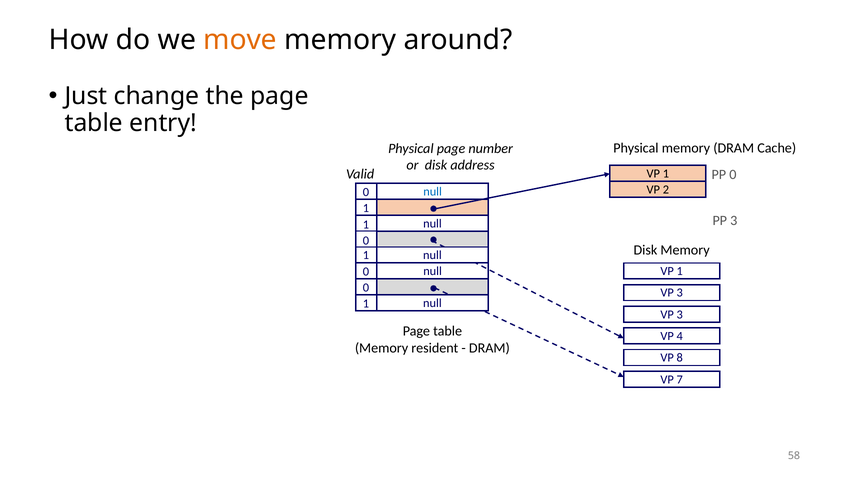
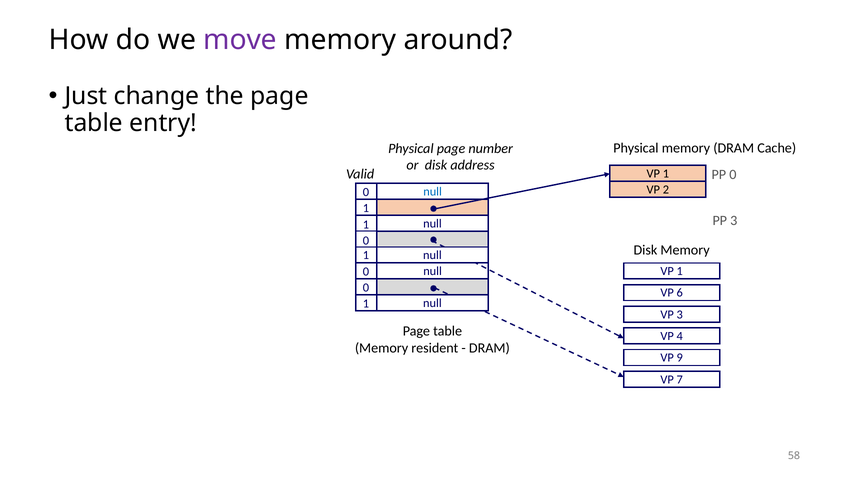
move colour: orange -> purple
3 at (680, 293): 3 -> 6
8: 8 -> 9
